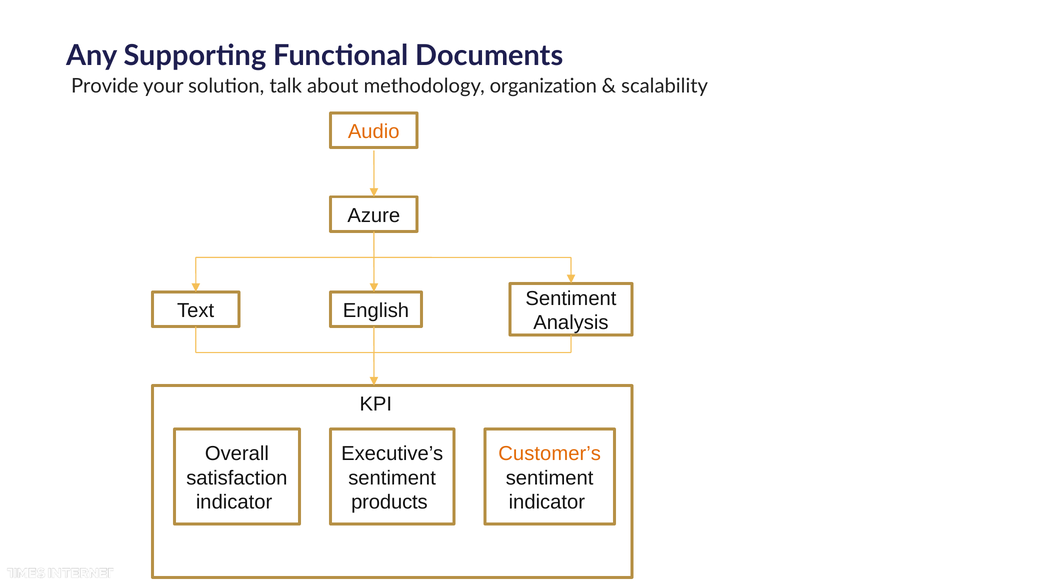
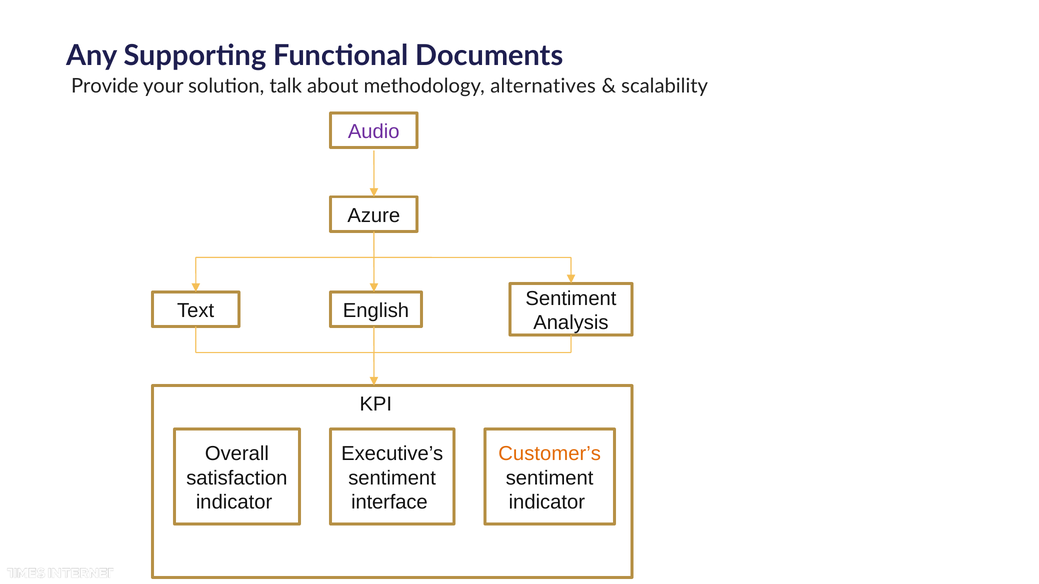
organization: organization -> alternatives
Audio colour: orange -> purple
products: products -> interface
